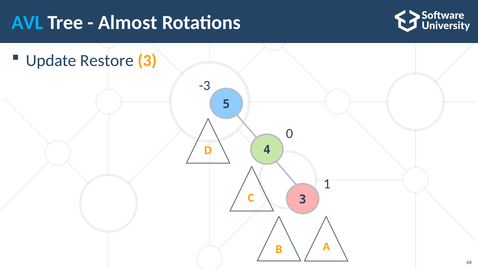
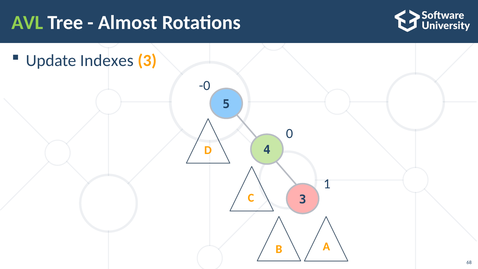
AVL colour: light blue -> light green
Restore: Restore -> Indexes
-3: -3 -> -0
